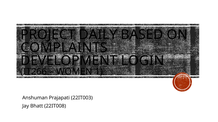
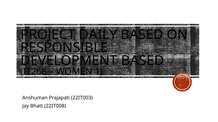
COMPLAINTS: COMPLAINTS -> RESPONSIBLE
DEVELOPMENT LOGIN: LOGIN -> BASED
